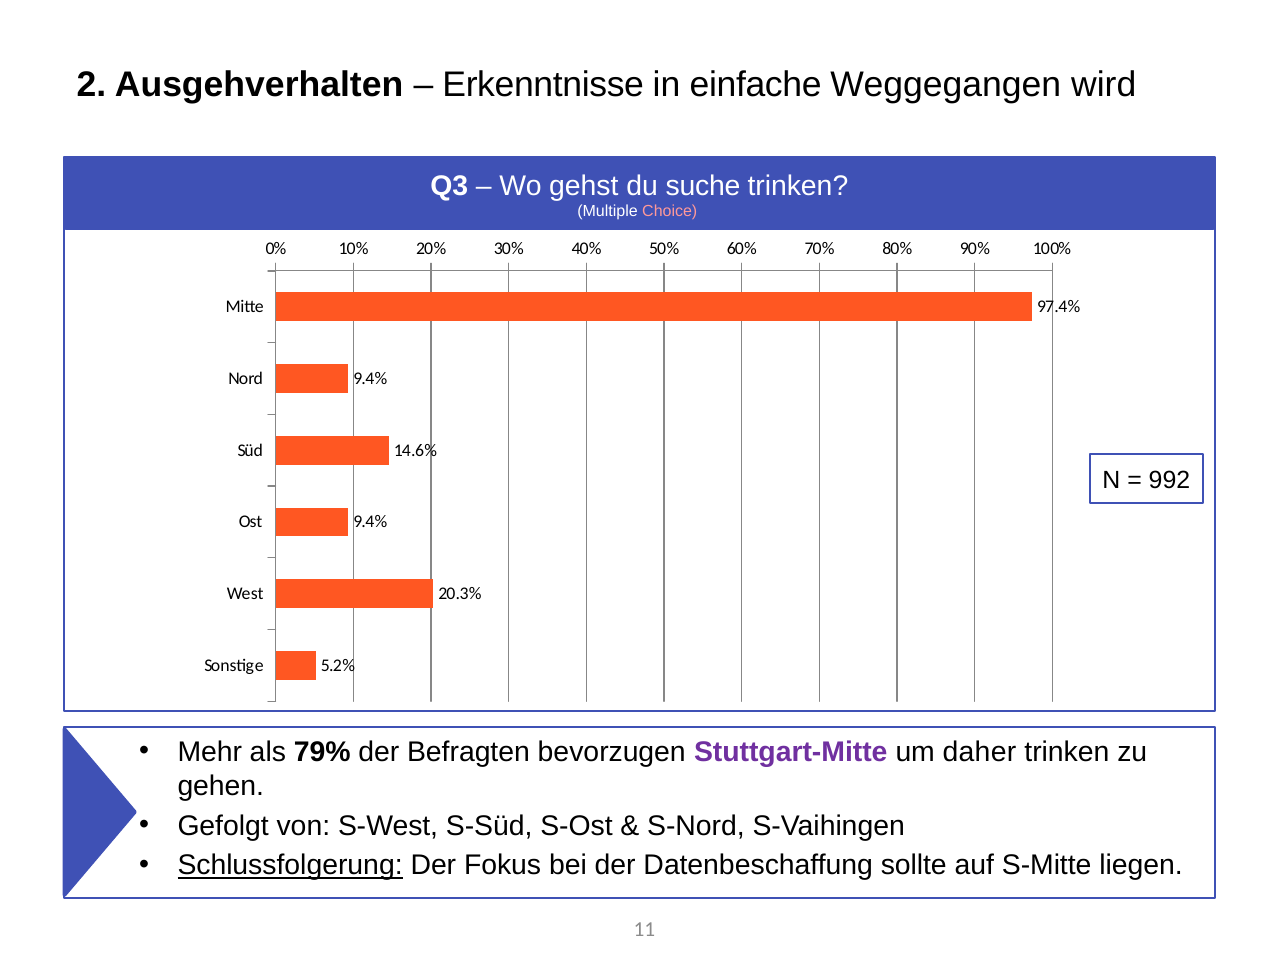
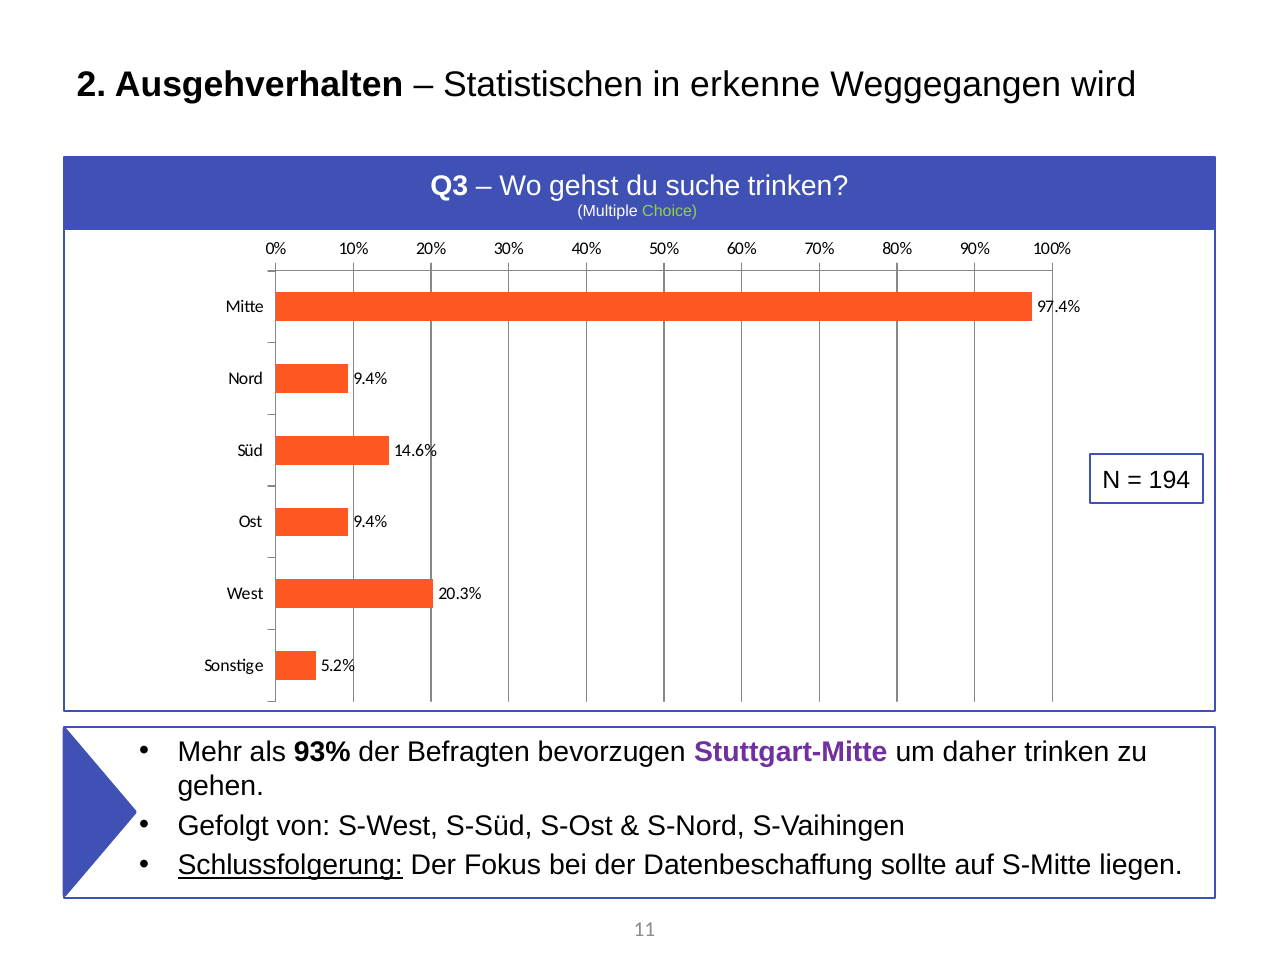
Erkenntnisse: Erkenntnisse -> Statistischen
einfache: einfache -> erkenne
Choice colour: pink -> light green
992: 992 -> 194
79%: 79% -> 93%
